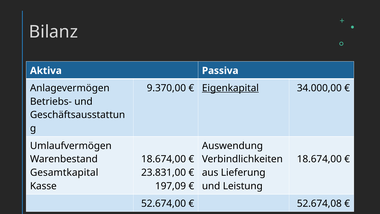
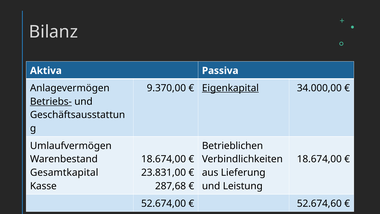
Betriebs- underline: none -> present
Auswendung: Auswendung -> Betrieblichen
197,09: 197,09 -> 287,68
52.674,08: 52.674,08 -> 52.674,60
